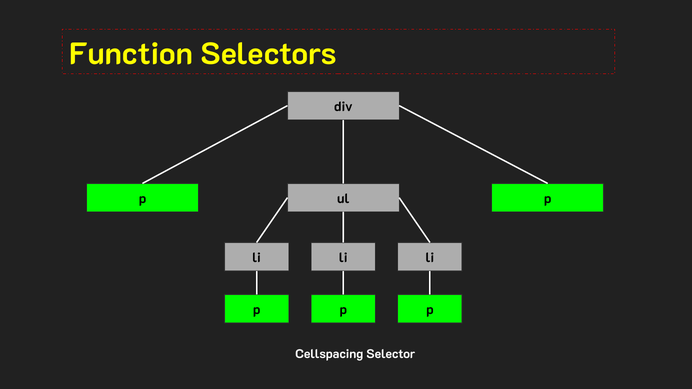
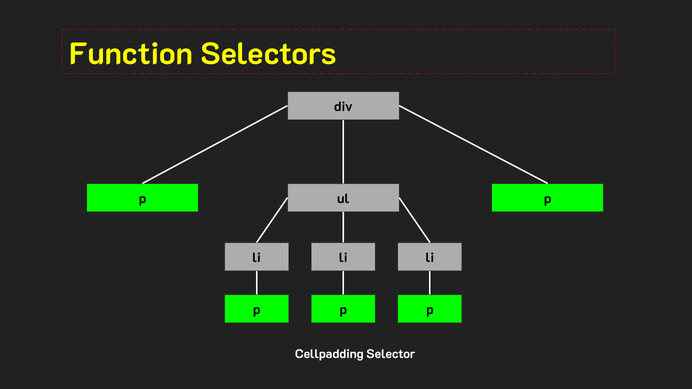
Cellspacing: Cellspacing -> Cellpadding
